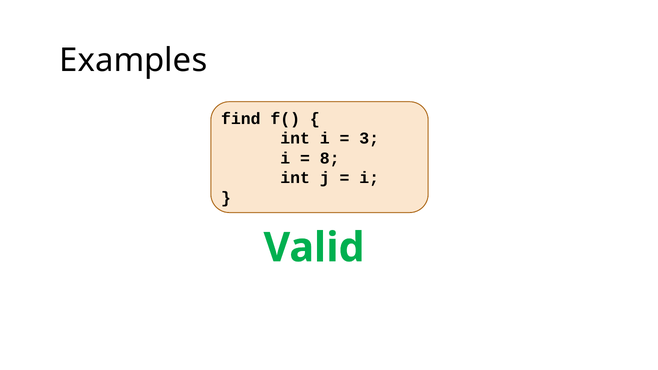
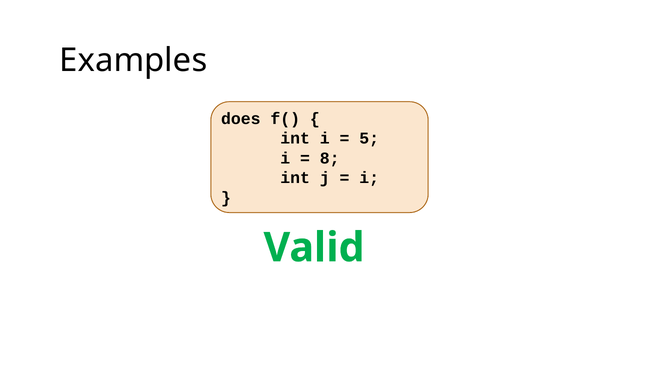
find: find -> does
3: 3 -> 5
